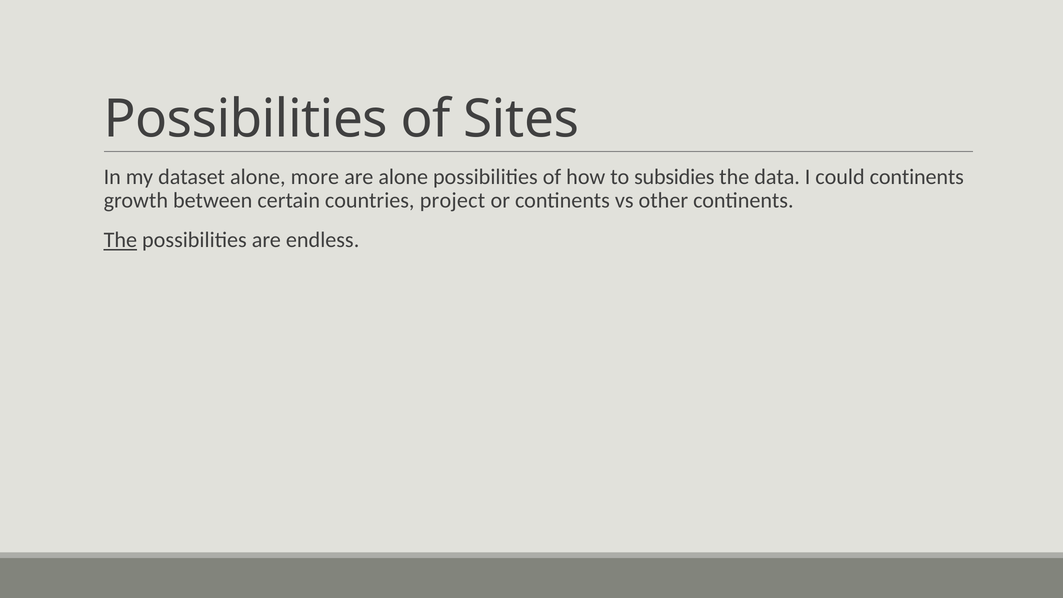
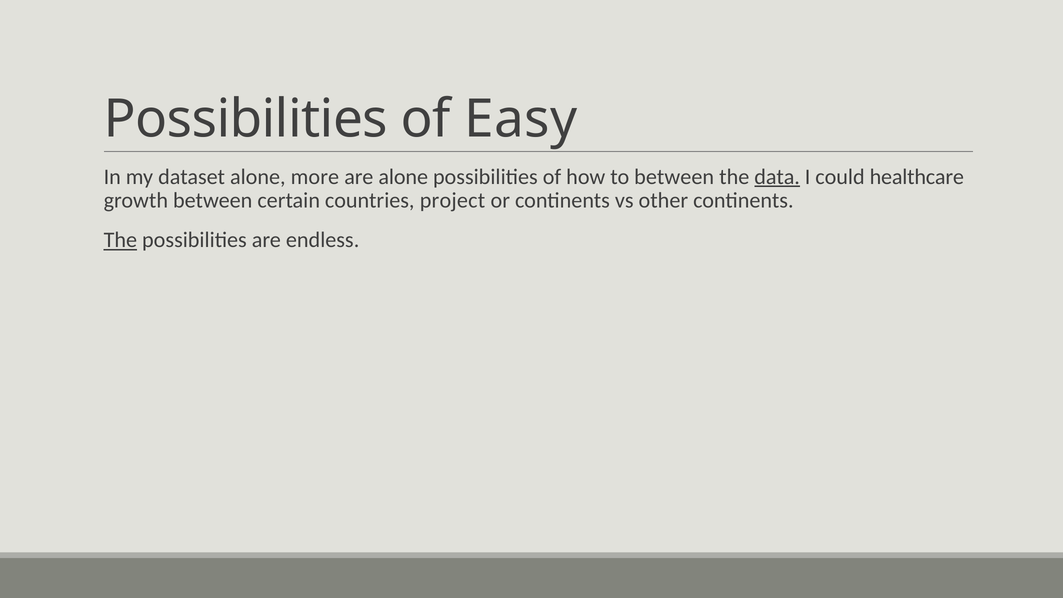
Sites: Sites -> Easy
to subsidies: subsidies -> between
data underline: none -> present
could continents: continents -> healthcare
